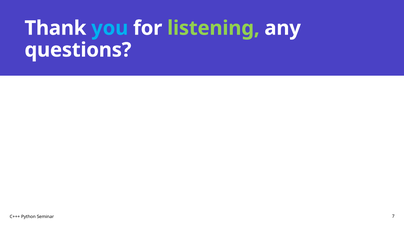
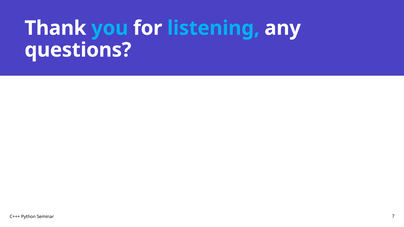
listening colour: light green -> light blue
